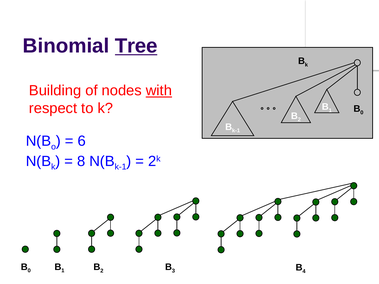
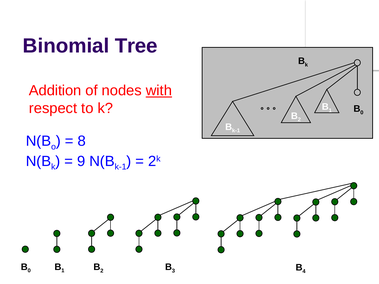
Tree underline: present -> none
Building: Building -> Addition
6: 6 -> 8
8: 8 -> 9
